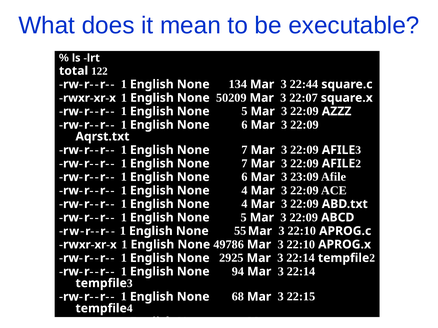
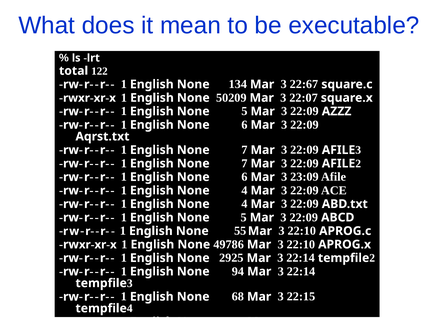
22:44: 22:44 -> 22:67
